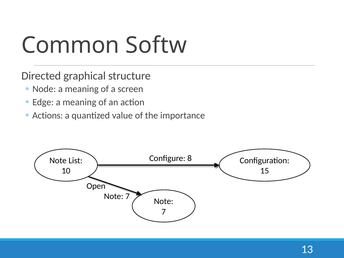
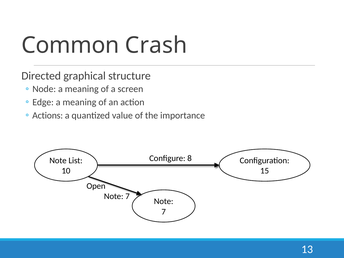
Softw: Softw -> Crash
